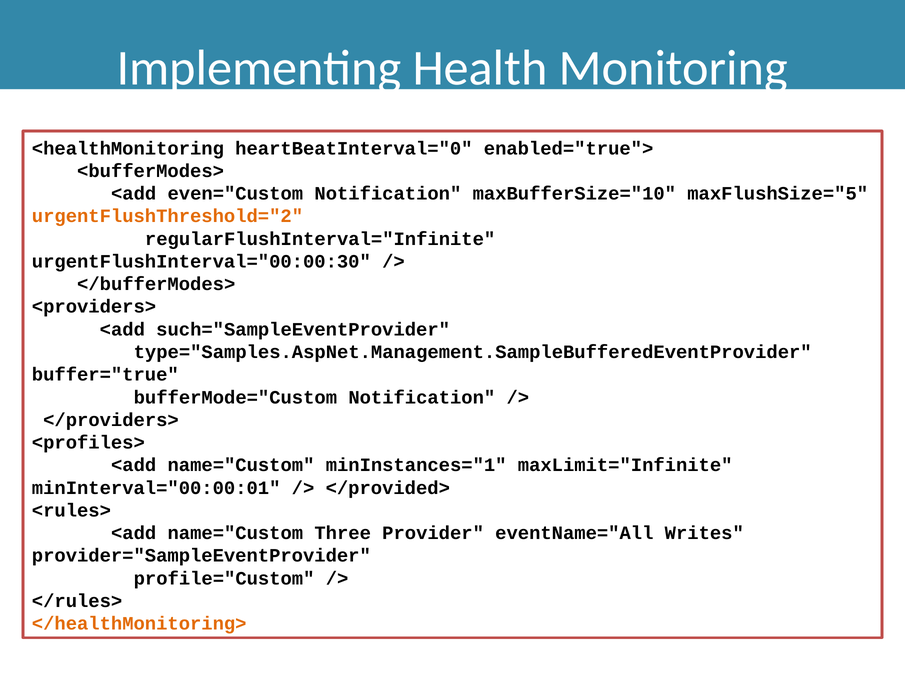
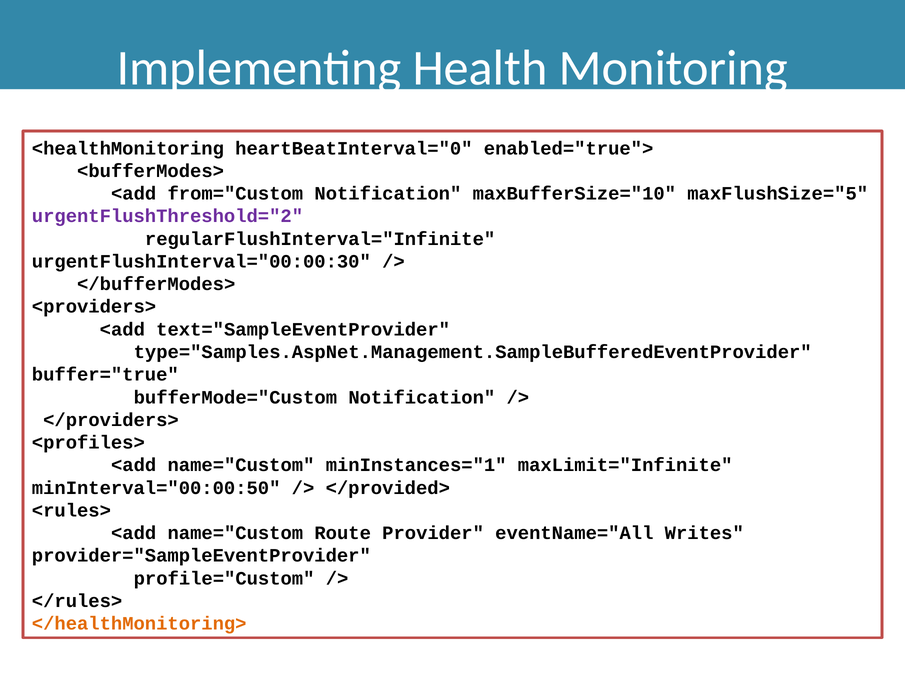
even="Custom: even="Custom -> from="Custom
urgentFlushThreshold="2 colour: orange -> purple
such="SampleEventProvider: such="SampleEventProvider -> text="SampleEventProvider
minInterval="00:00:01: minInterval="00:00:01 -> minInterval="00:00:50
Three: Three -> Route
